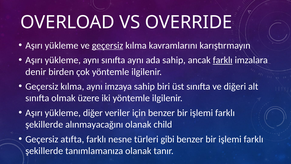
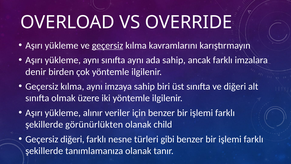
farklı at (223, 60) underline: present -> none
diğer: diğer -> alınır
alınmayacağını: alınmayacağını -> görünürlükten
Geçersiz atıfta: atıfta -> diğeri
